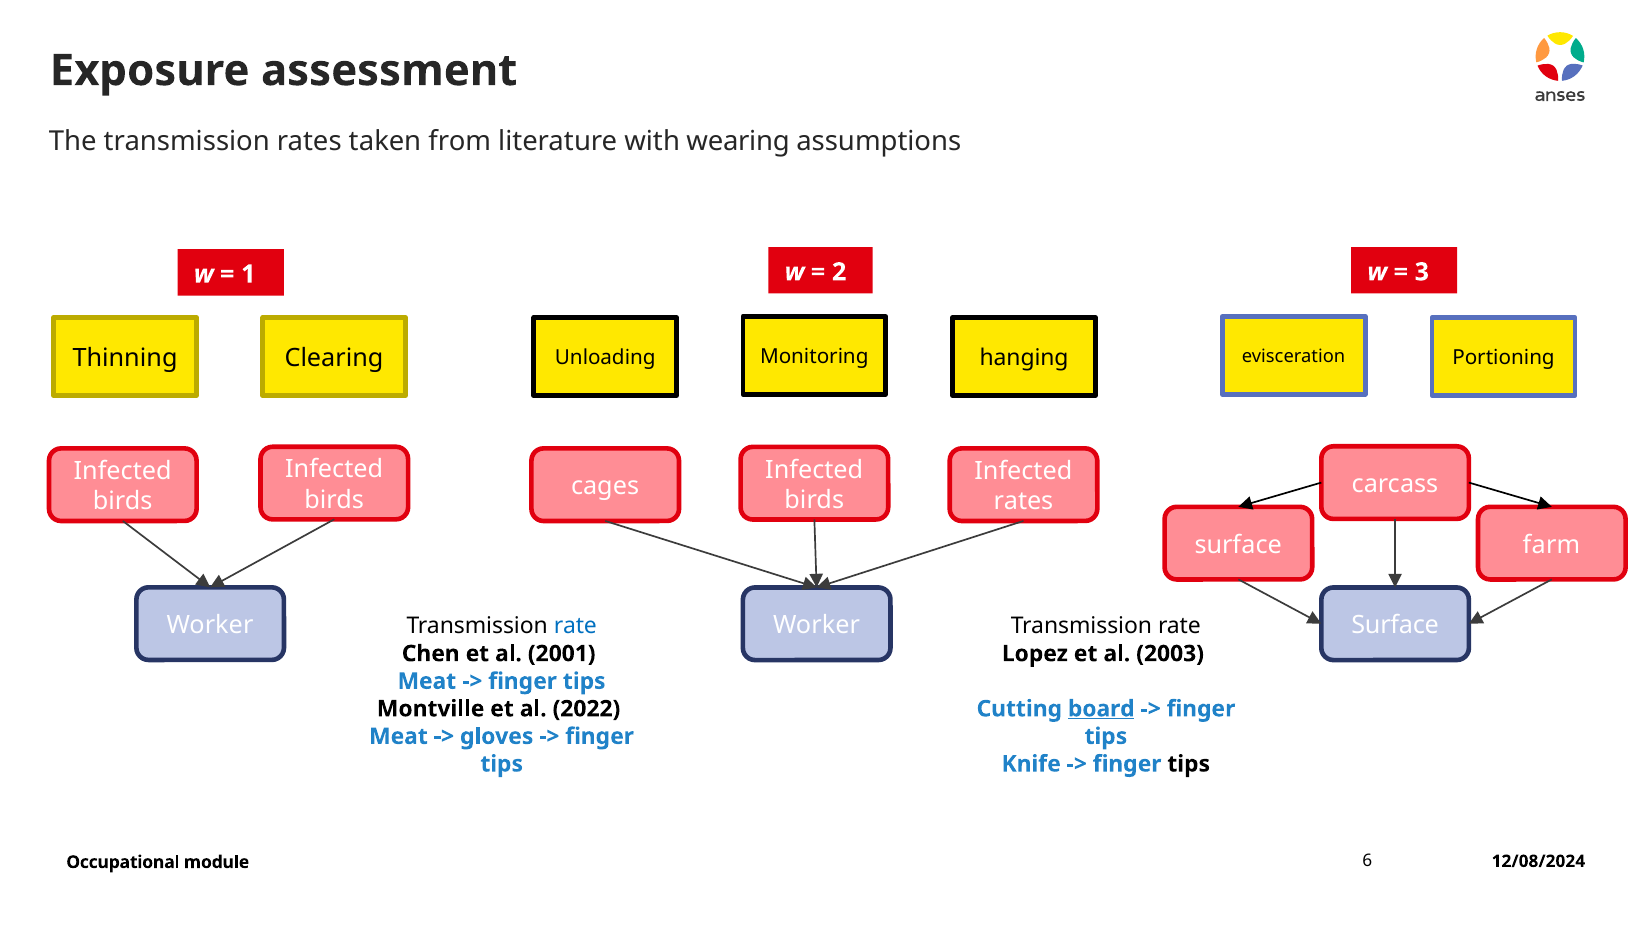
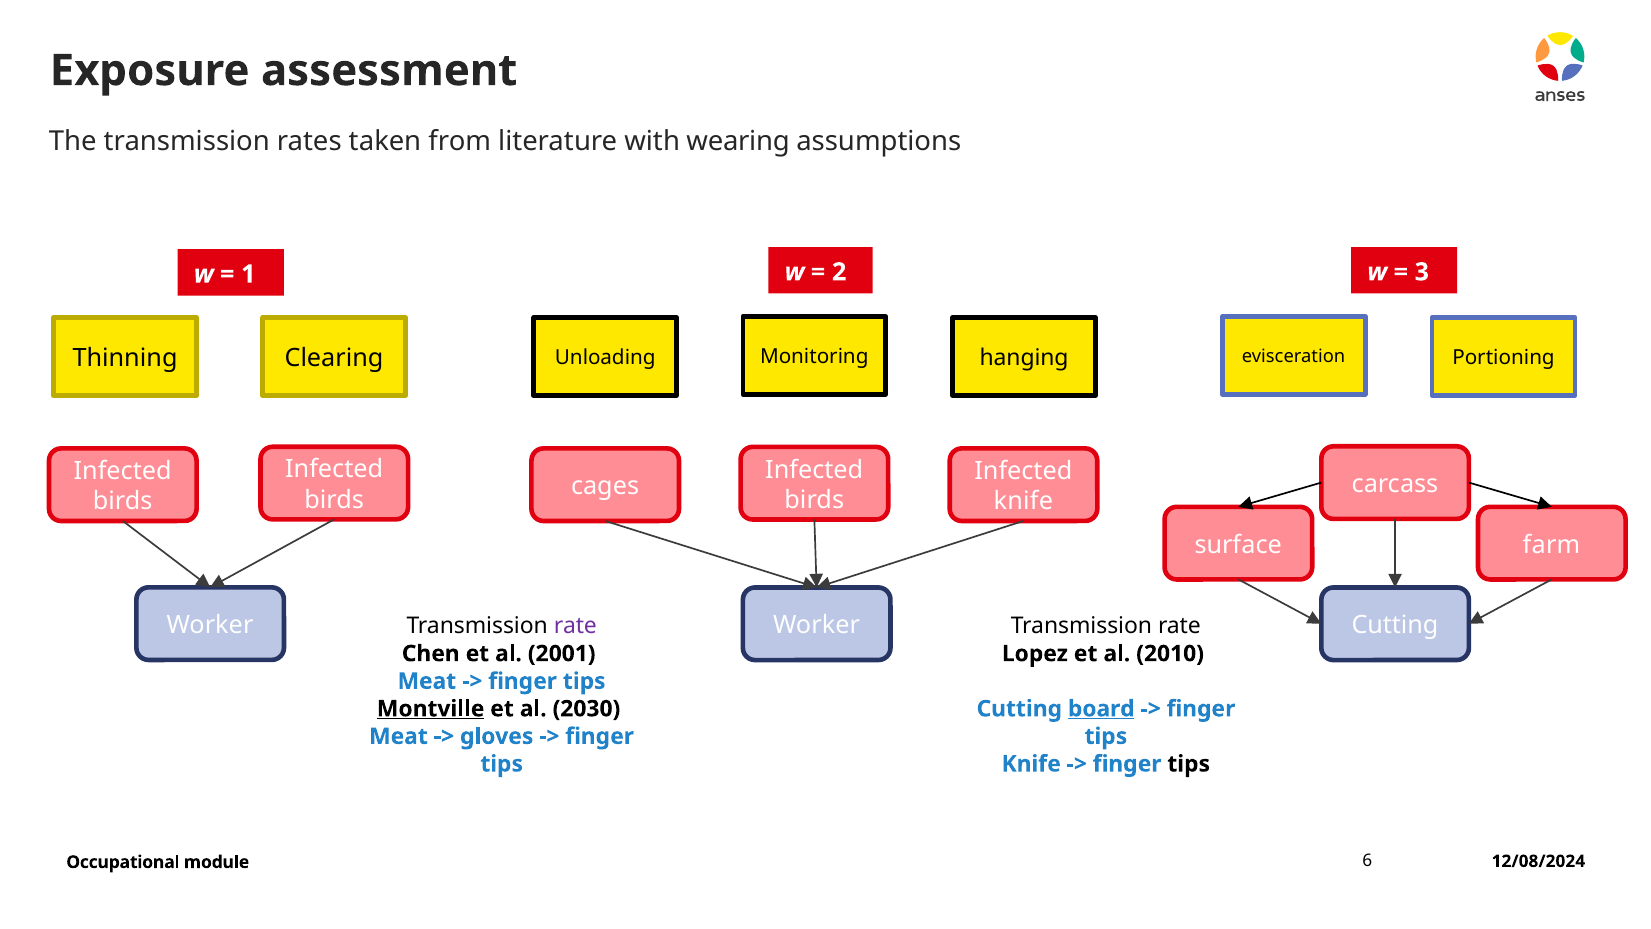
rates at (1023, 501): rates -> knife
Worker Surface: Surface -> Cutting
rate at (575, 626) colour: blue -> purple
2003: 2003 -> 2010
Montville underline: none -> present
2022: 2022 -> 2030
